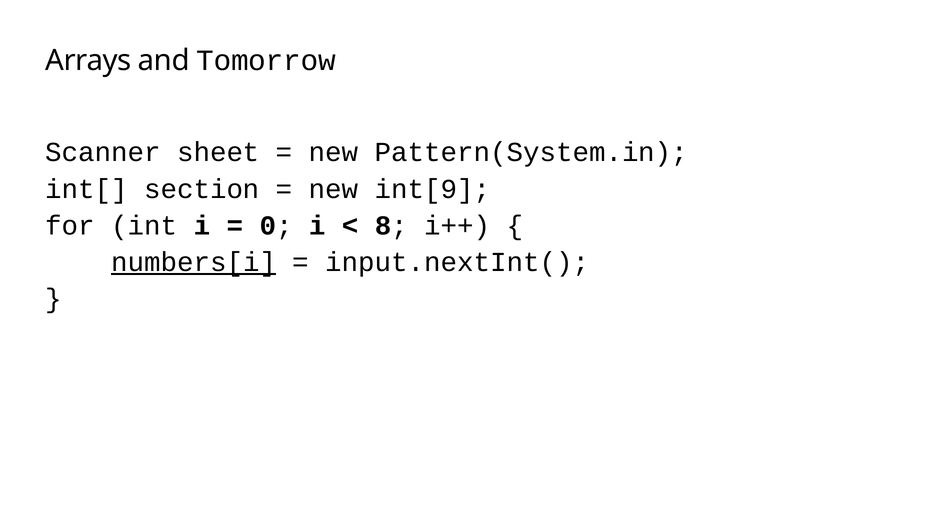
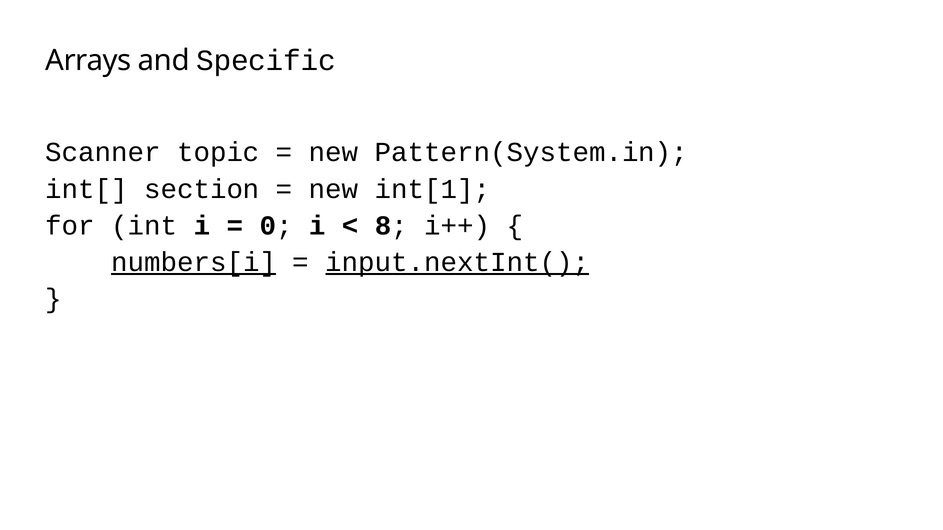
Tomorrow: Tomorrow -> Specific
sheet: sheet -> topic
int[9: int[9 -> int[1
input.nextInt( underline: none -> present
